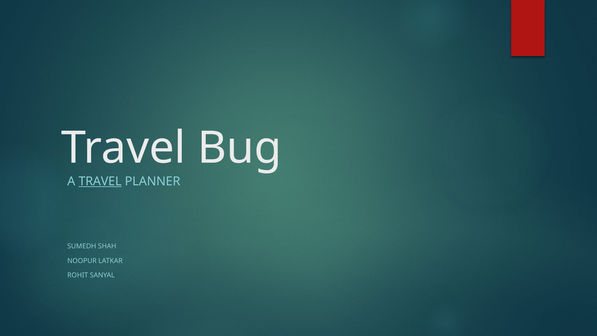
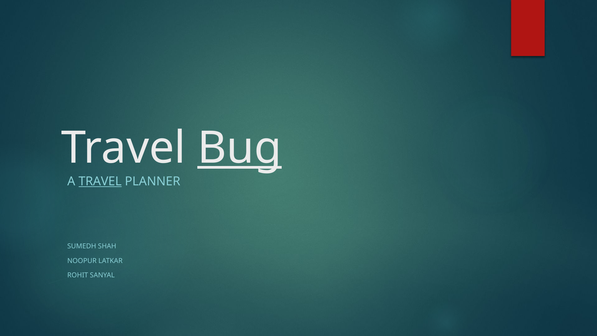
Bug underline: none -> present
